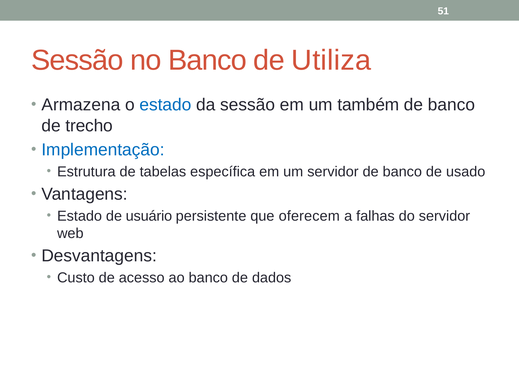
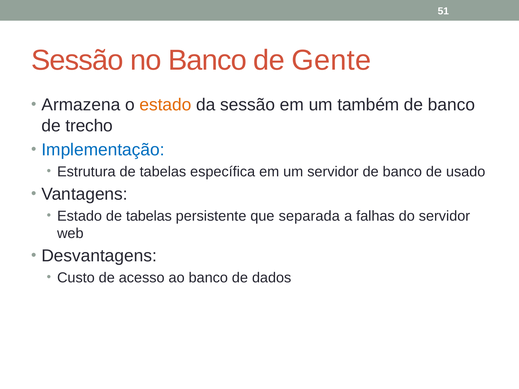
Utiliza: Utiliza -> Gente
estado at (165, 105) colour: blue -> orange
Estado de usuário: usuário -> tabelas
oferecem: oferecem -> separada
